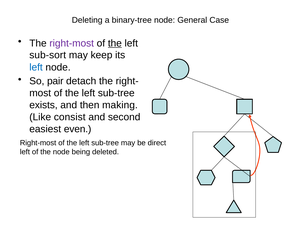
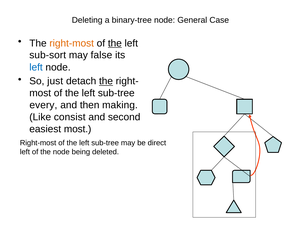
right-most at (72, 43) colour: purple -> orange
keep: keep -> false
pair: pair -> just
the at (106, 81) underline: none -> present
exists: exists -> every
easiest even: even -> most
